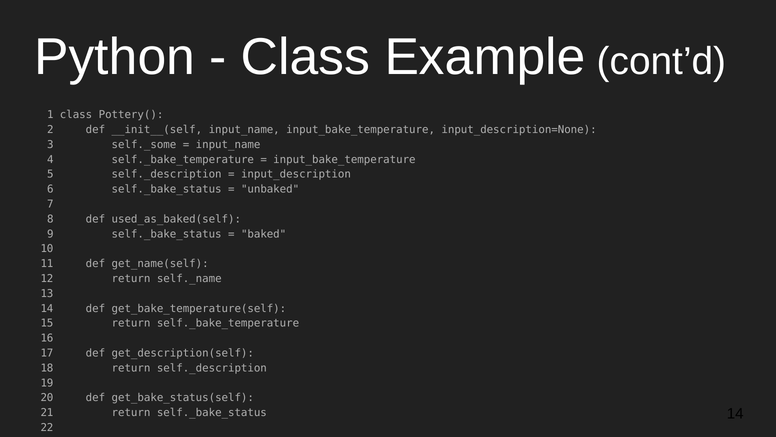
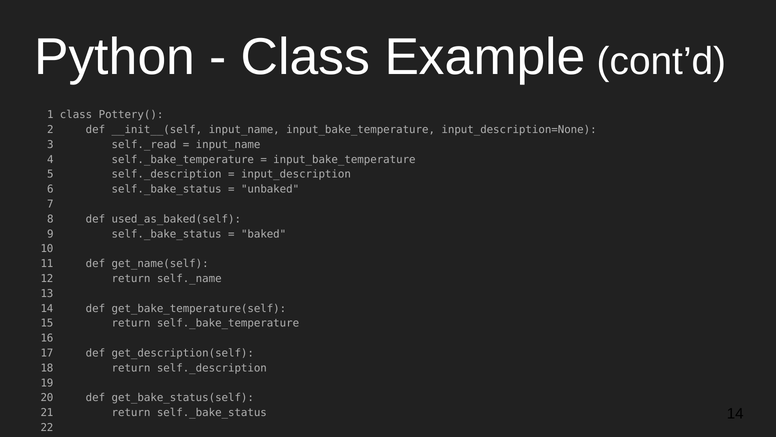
self._some: self._some -> self._read
